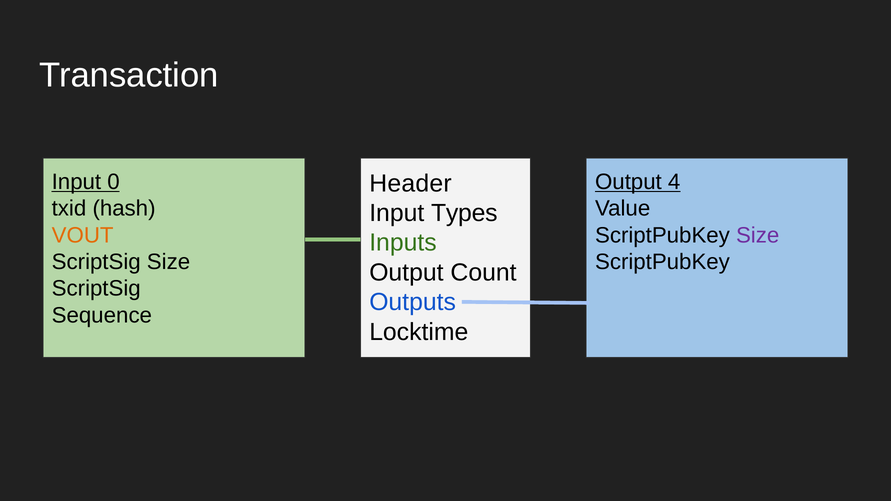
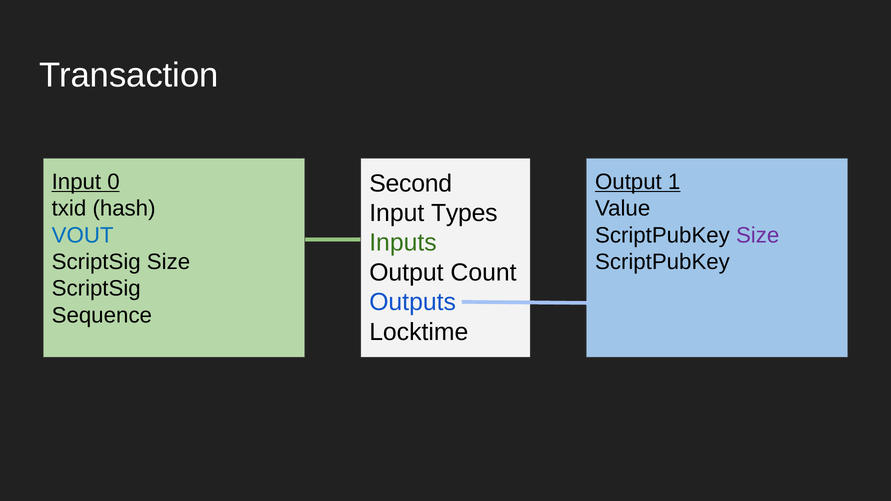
4: 4 -> 1
Header: Header -> Second
VOUT colour: orange -> blue
